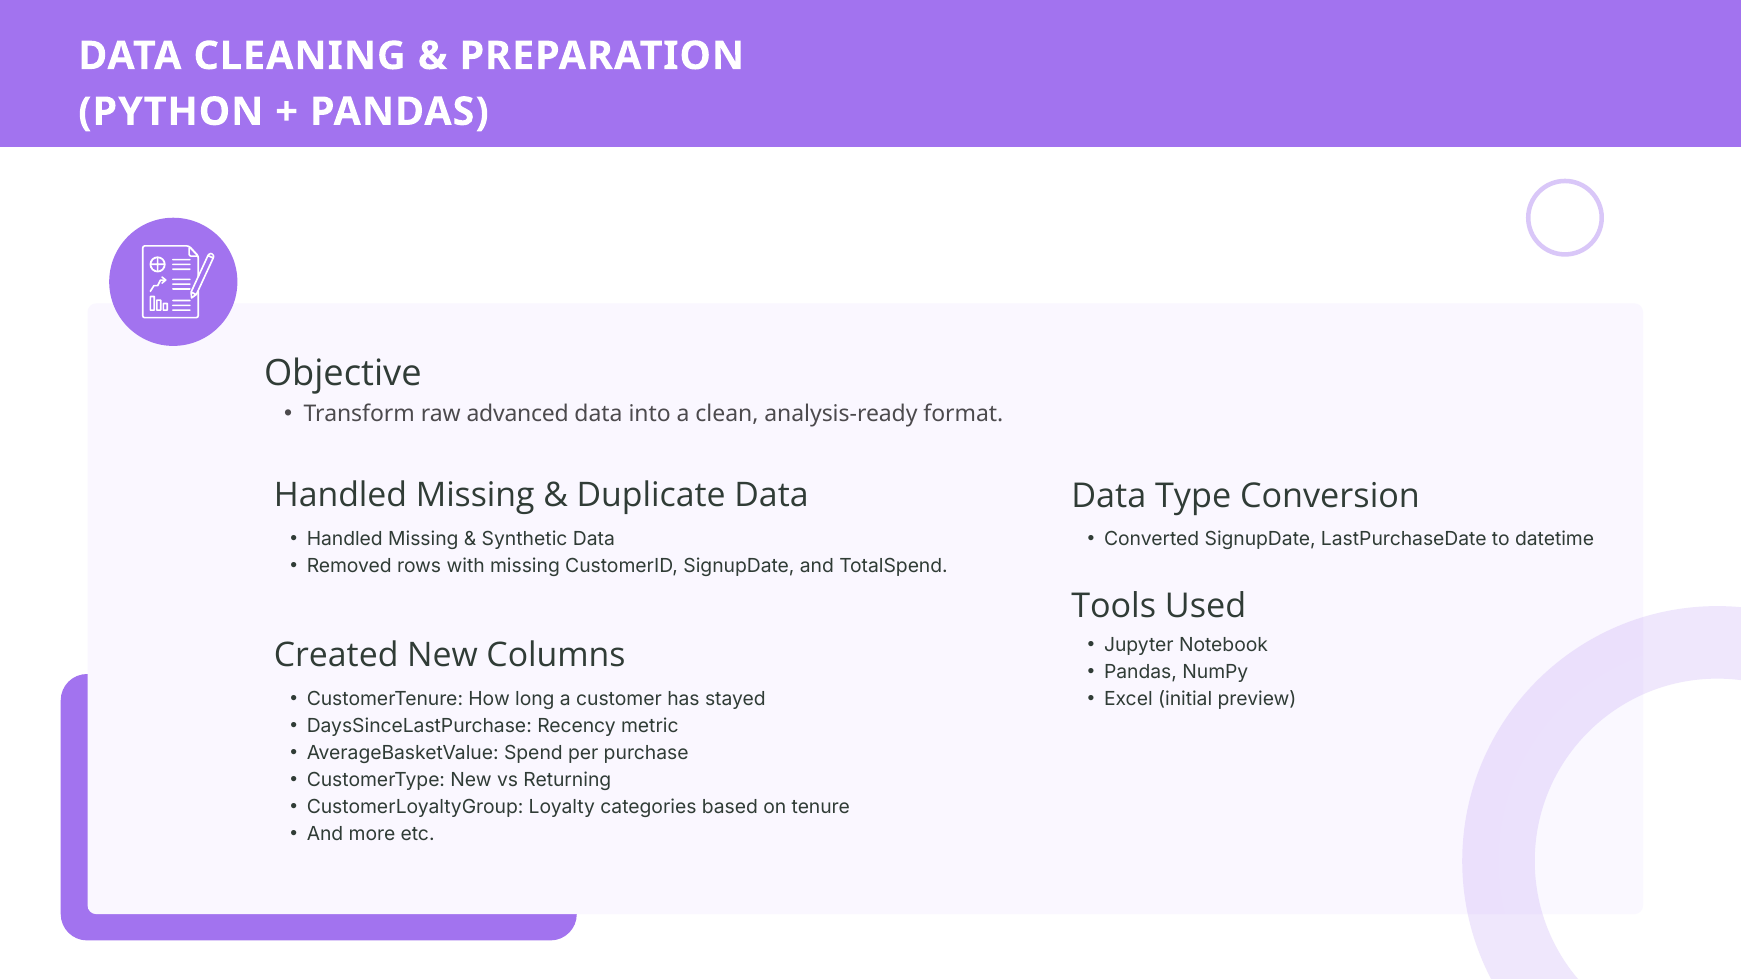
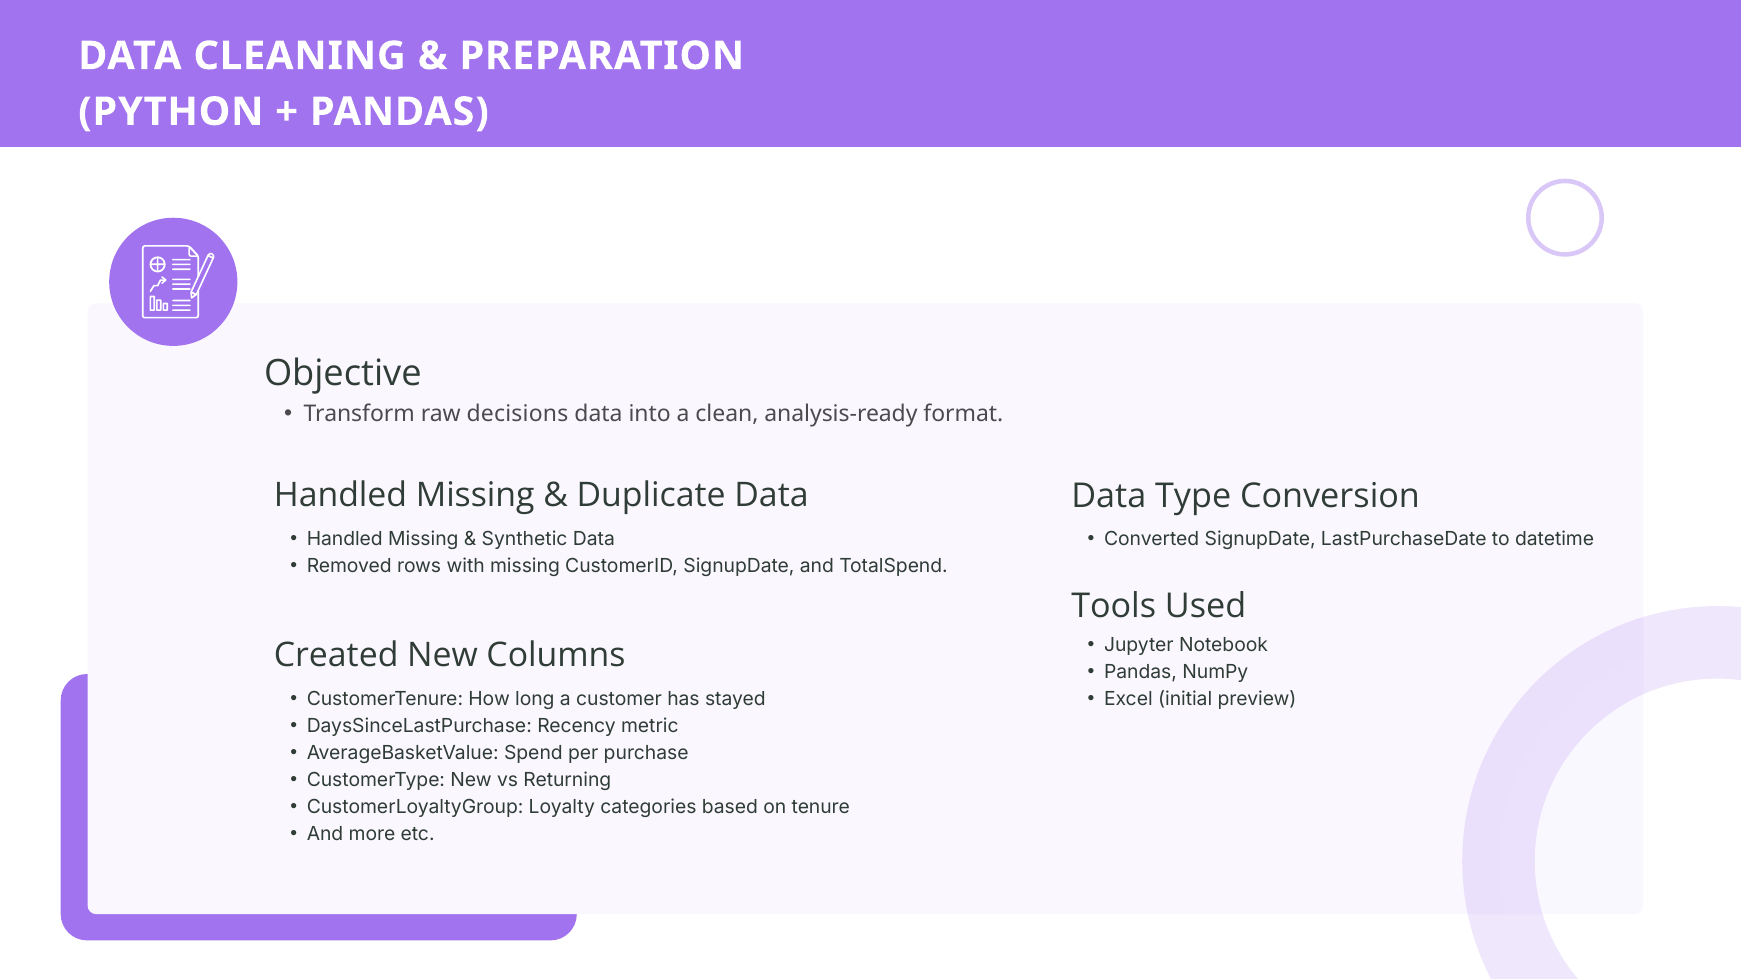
advanced: advanced -> decisions
